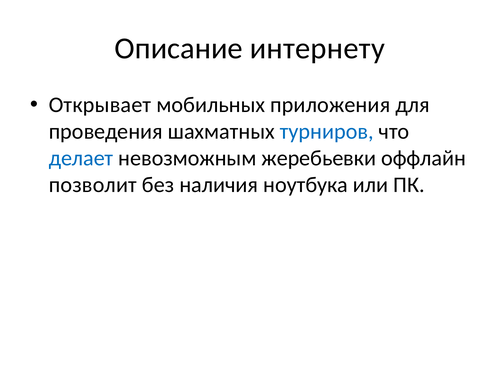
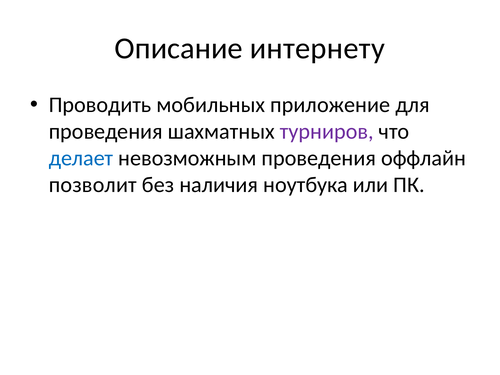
Открывает: Открывает -> Проводить
приложения: приложения -> приложение
турниров colour: blue -> purple
невозможным жеребьевки: жеребьевки -> проведения
